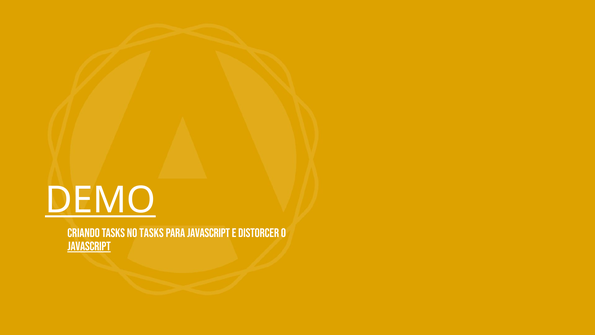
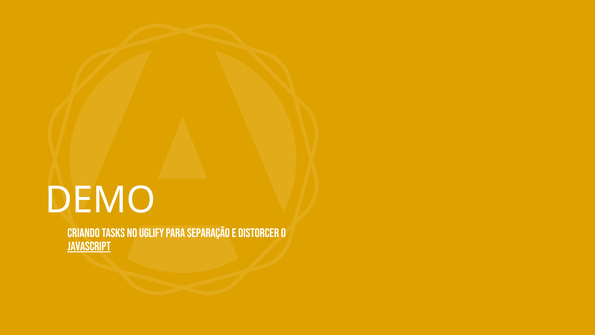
DEMO underline: present -> none
no Tasks: Tasks -> Uglify
para javascript: javascript -> separação
